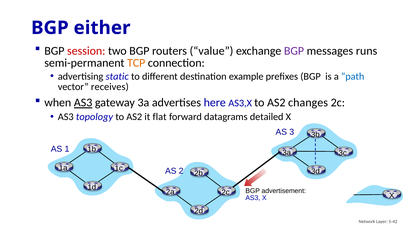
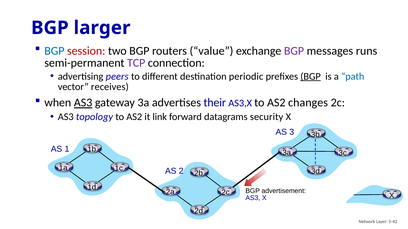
either: either -> larger
BGP at (54, 51) colour: black -> blue
TCP colour: orange -> purple
static: static -> peers
example: example -> periodic
BGP at (311, 77) underline: none -> present
here: here -> their
flat: flat -> link
detailed: detailed -> security
